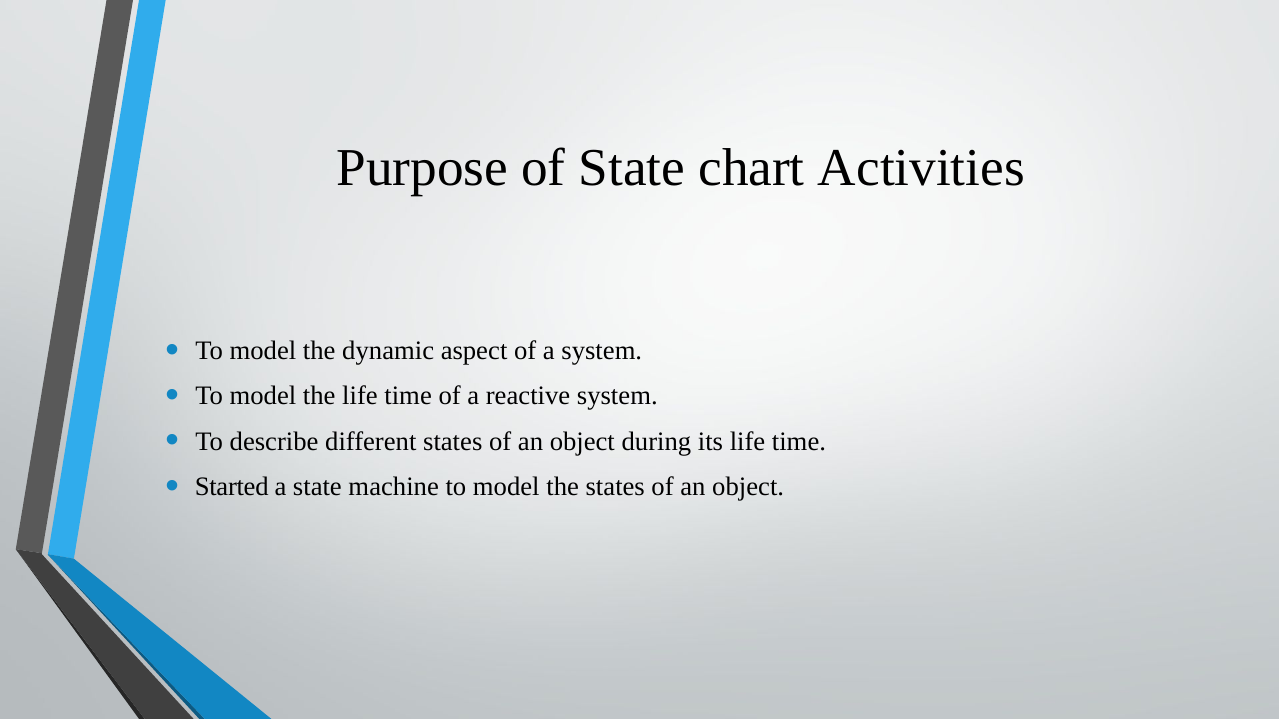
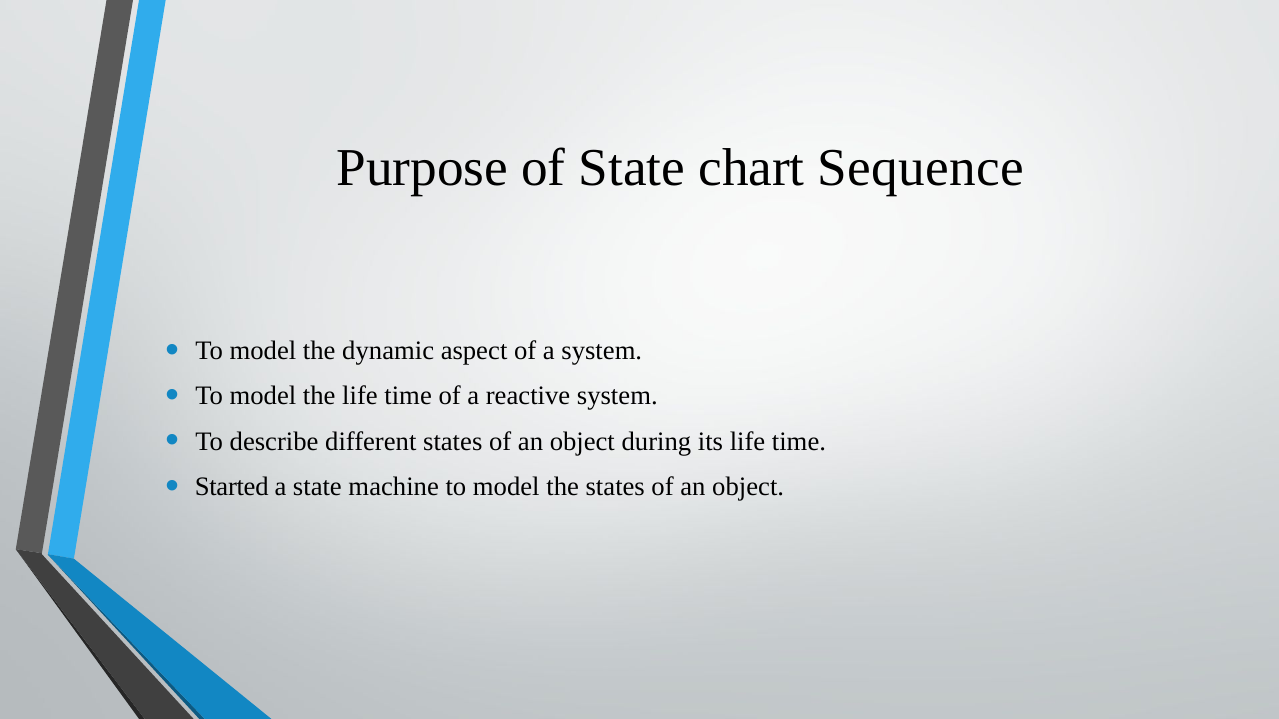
Activities: Activities -> Sequence
